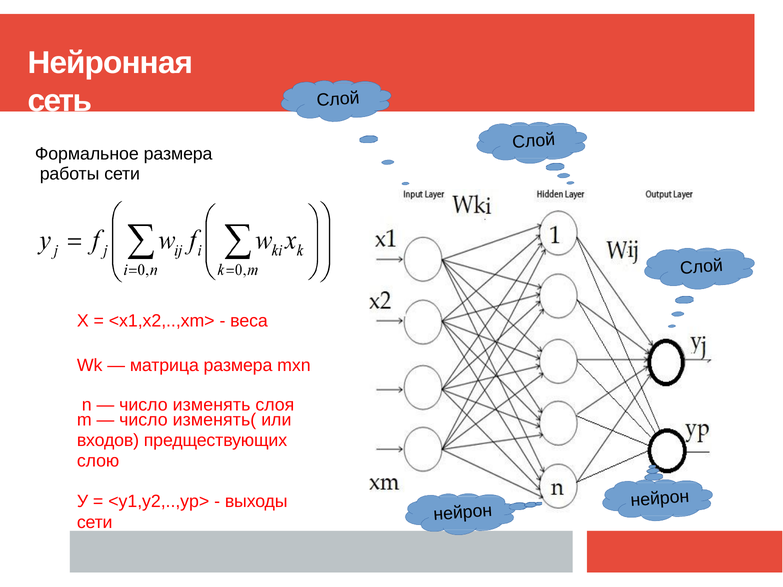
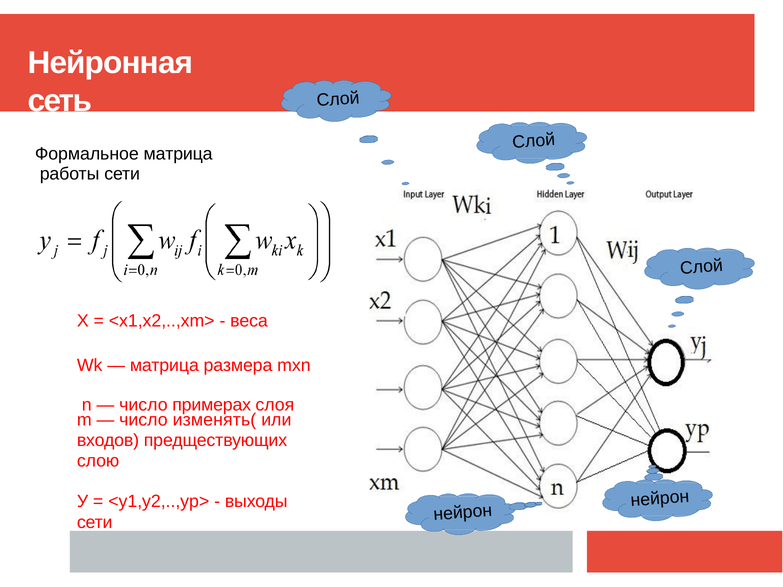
Формальное размера: размера -> матрица
изменять: изменять -> примерах
